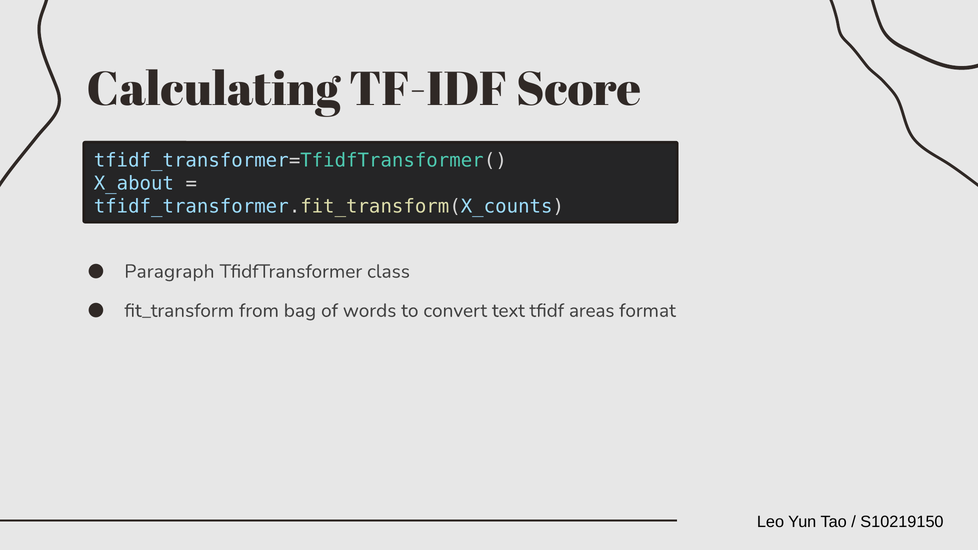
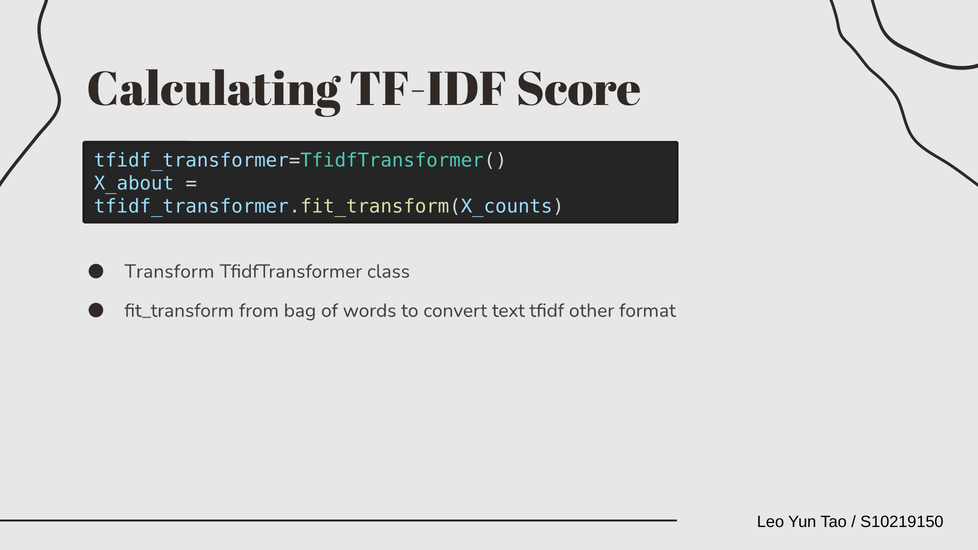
Paragraph: Paragraph -> Transform
areas: areas -> other
